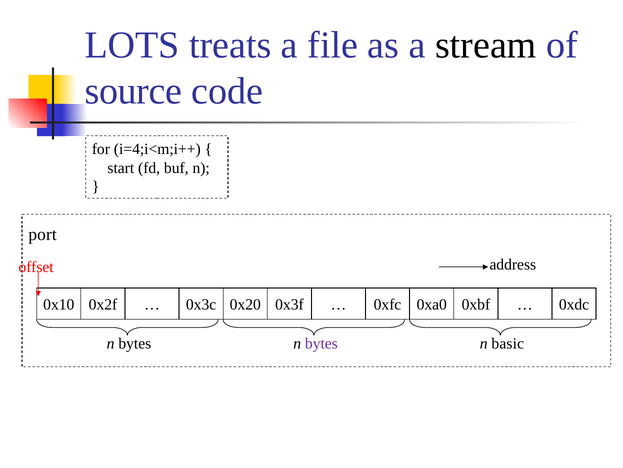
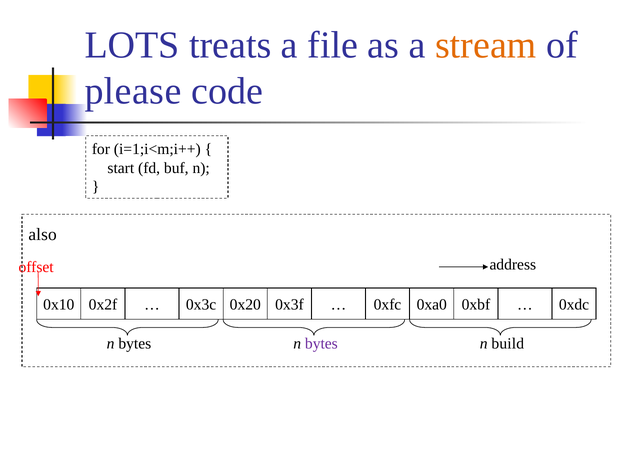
stream colour: black -> orange
source: source -> please
i=4;i<m;i++: i=4;i<m;i++ -> i=1;i<m;i++
port: port -> also
basic: basic -> build
